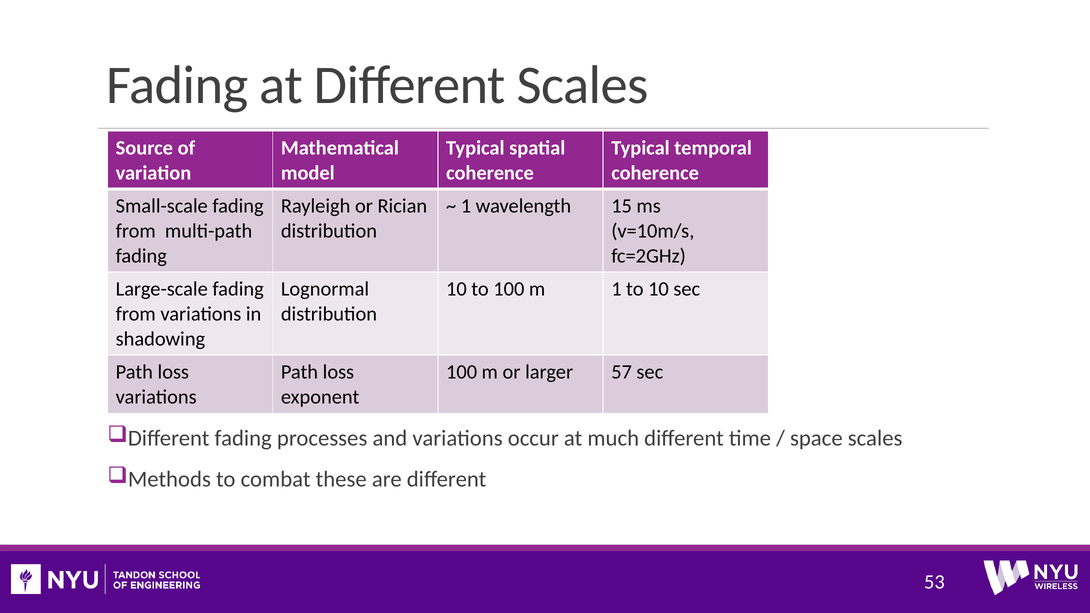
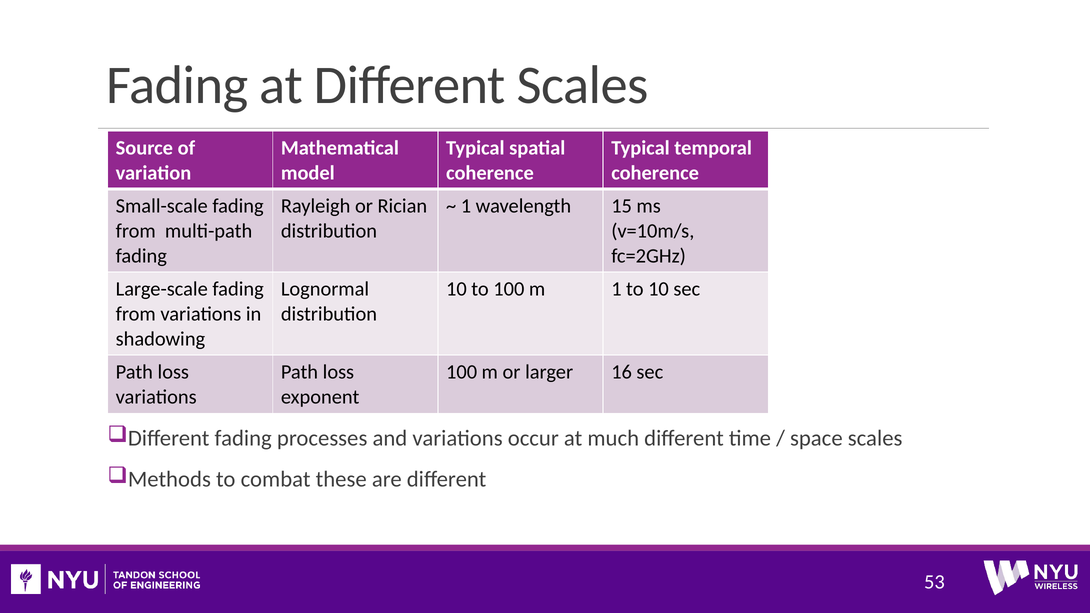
57: 57 -> 16
